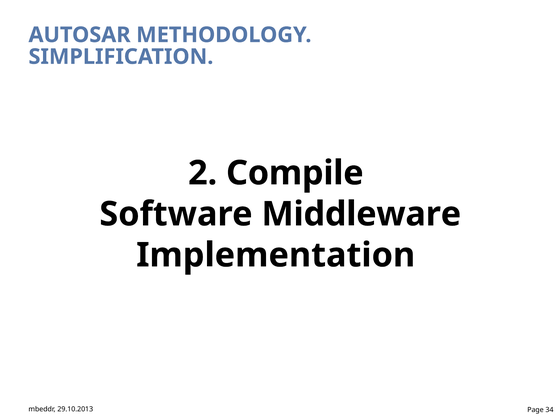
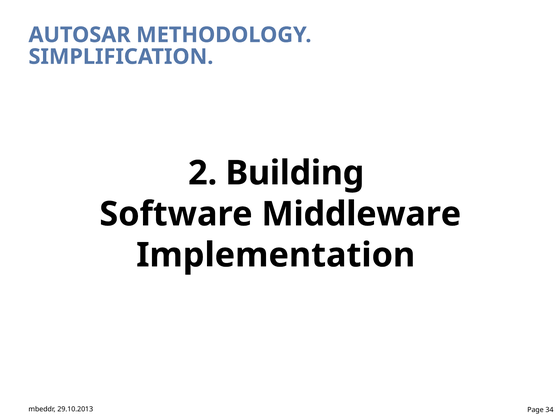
Compile: Compile -> Building
